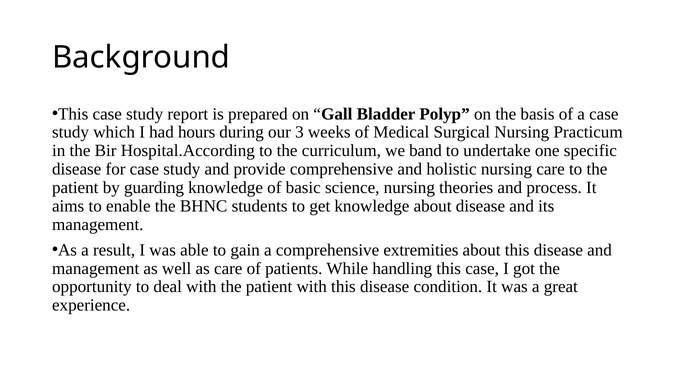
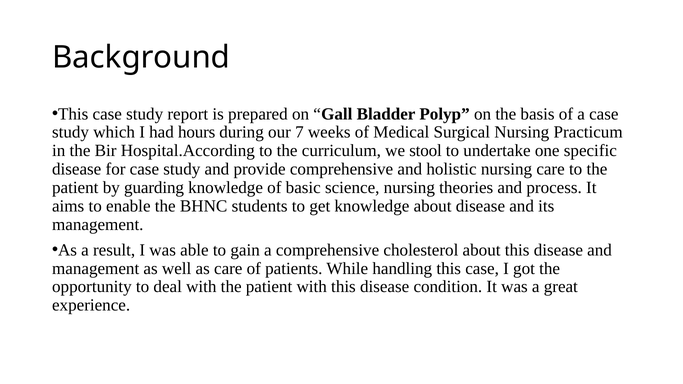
3: 3 -> 7
band: band -> stool
extremities: extremities -> cholesterol
